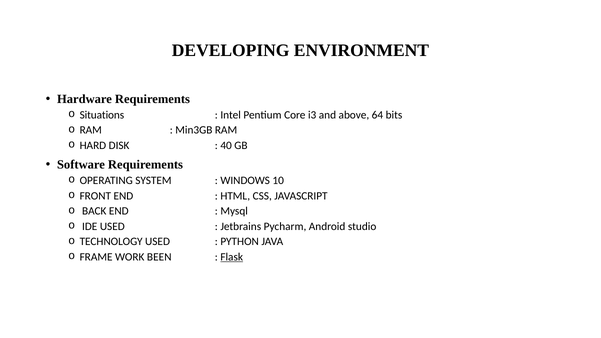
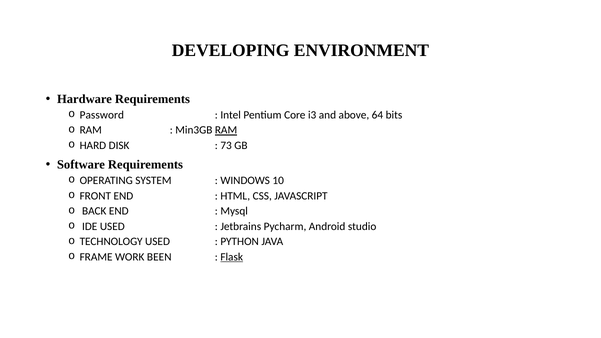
Situations: Situations -> Password
RAM at (226, 130) underline: none -> present
40: 40 -> 73
